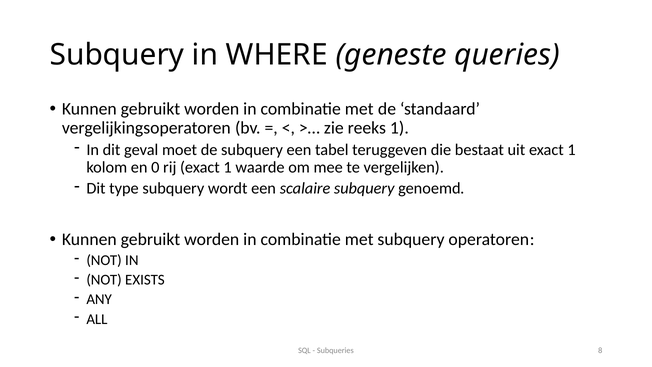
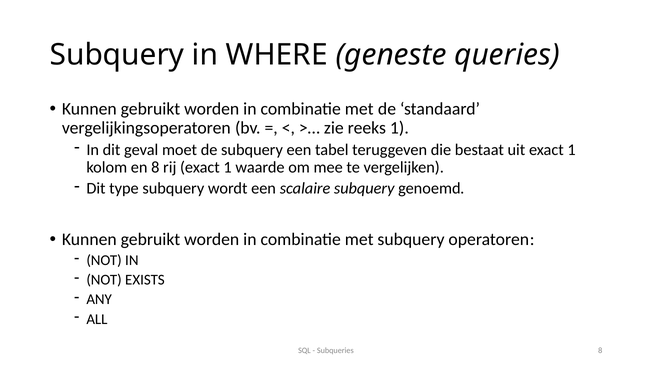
en 0: 0 -> 8
